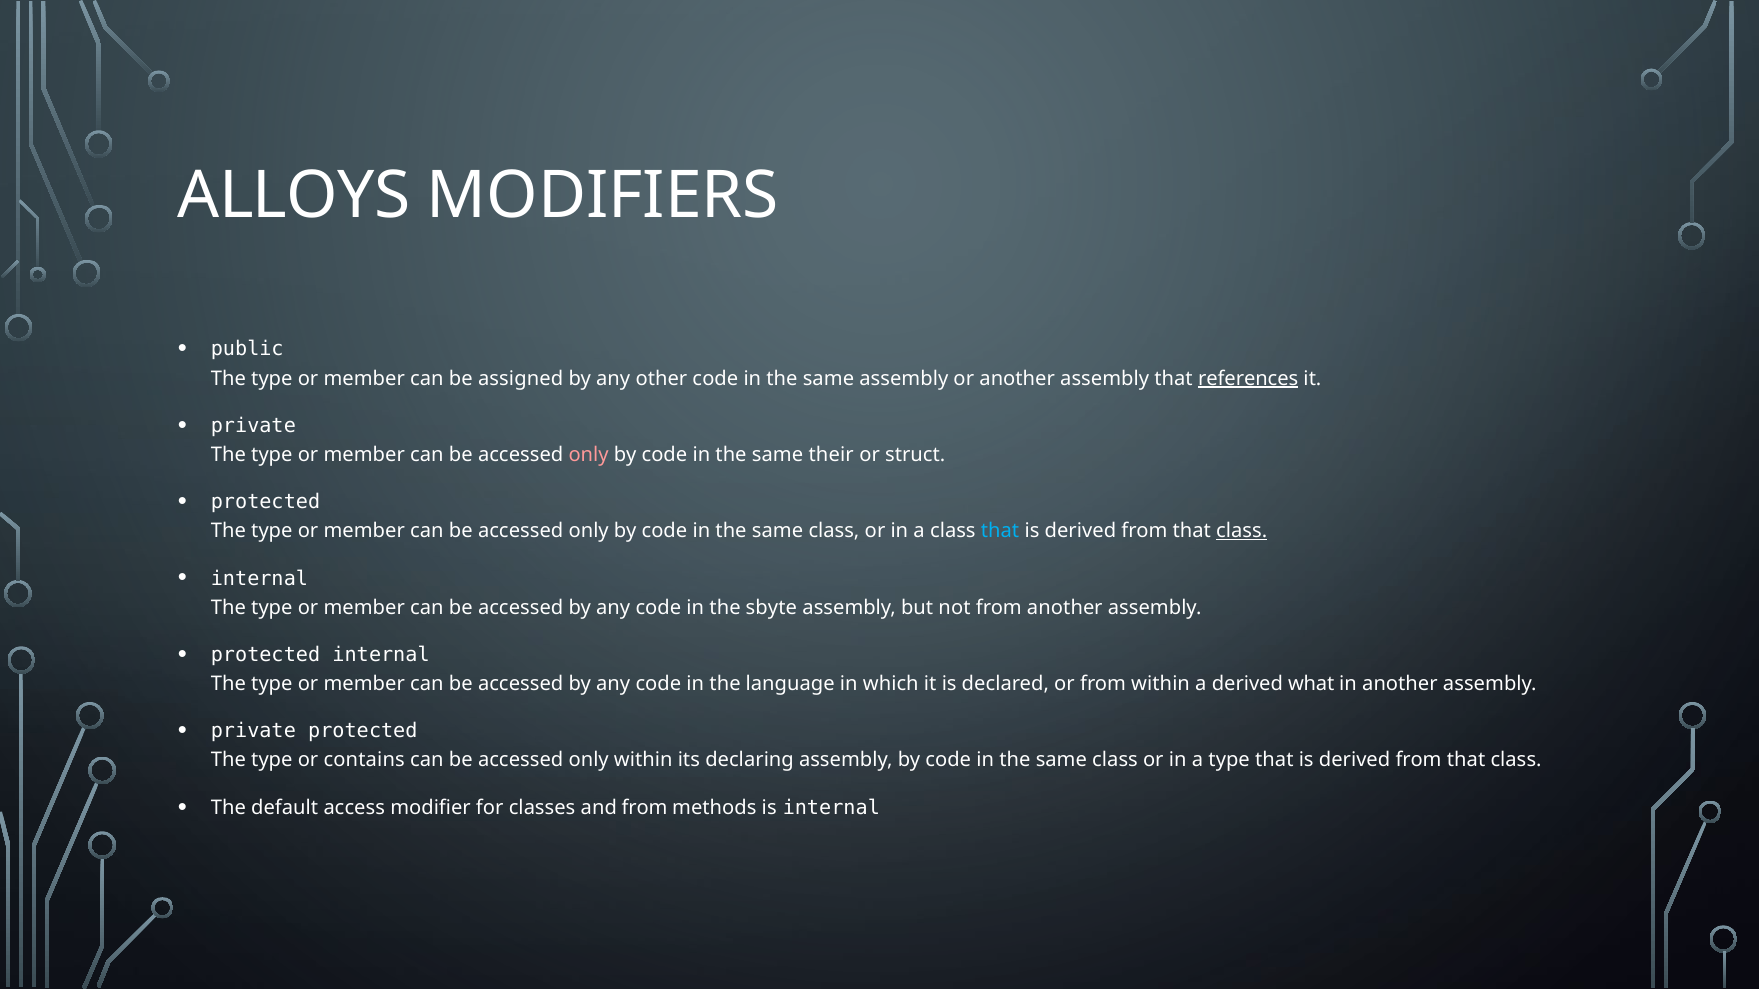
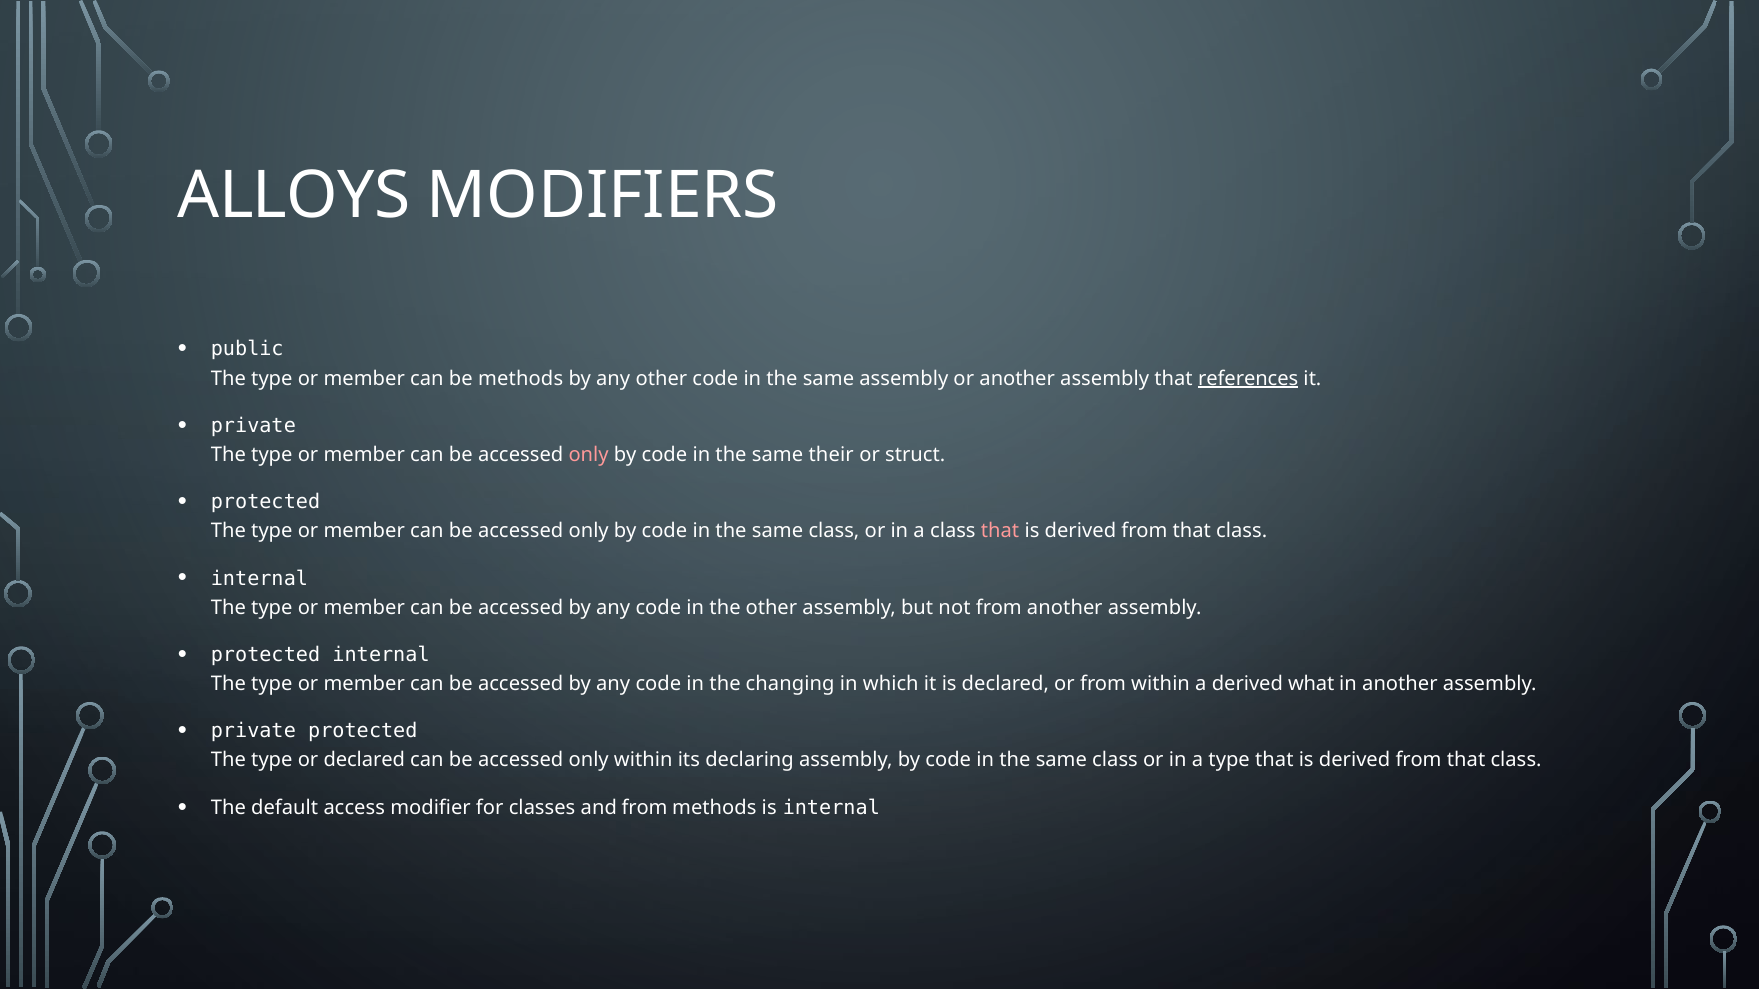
be assigned: assigned -> methods
that at (1000, 531) colour: light blue -> pink
class at (1242, 531) underline: present -> none
the sbyte: sbyte -> other
language: language -> changing
or contains: contains -> declared
